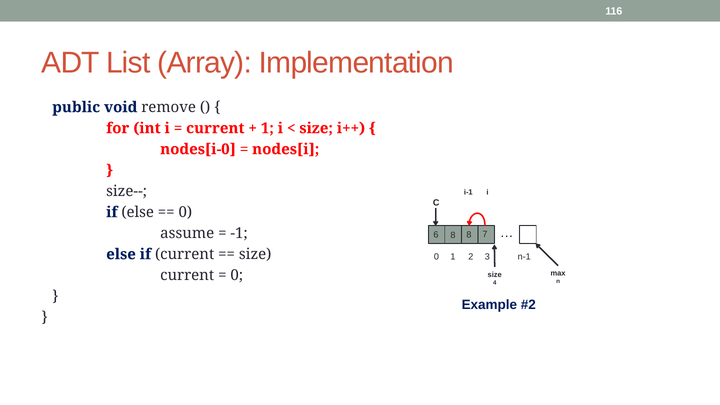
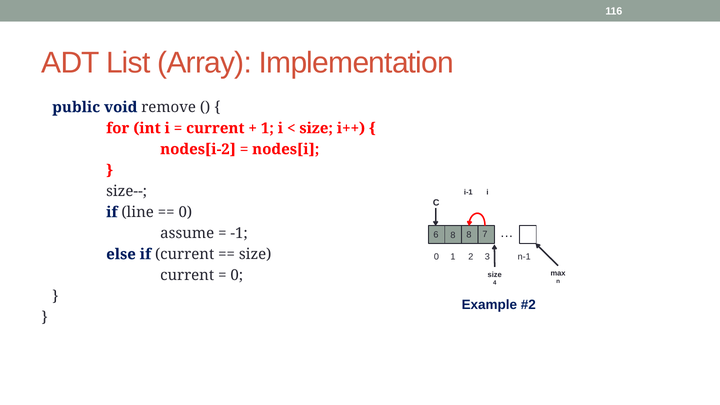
nodes[i-0: nodes[i-0 -> nodes[i-2
if else: else -> line
